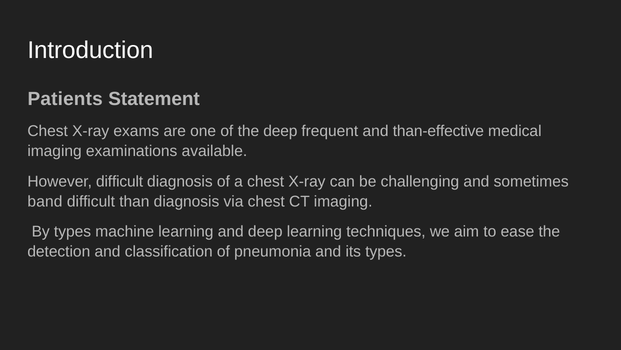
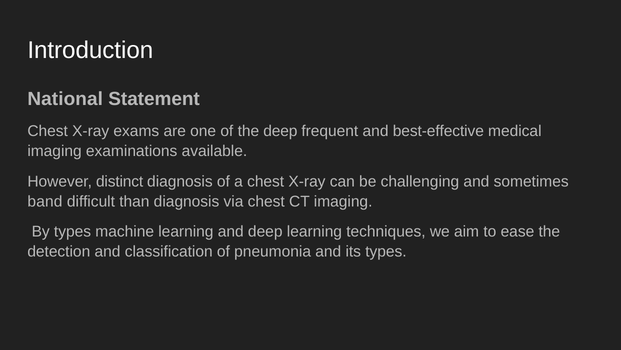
Patients: Patients -> National
than-effective: than-effective -> best-effective
However difficult: difficult -> distinct
